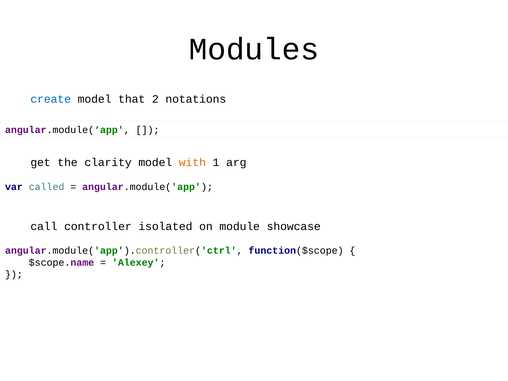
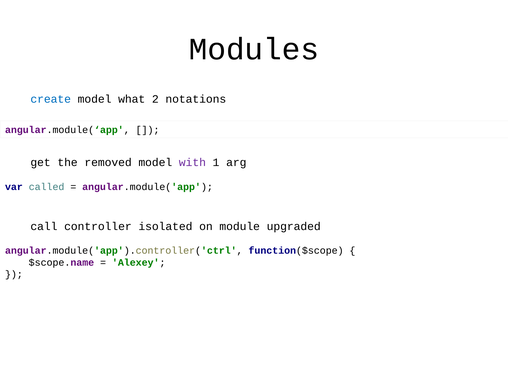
that: that -> what
clarity: clarity -> removed
with colour: orange -> purple
showcase: showcase -> upgraded
